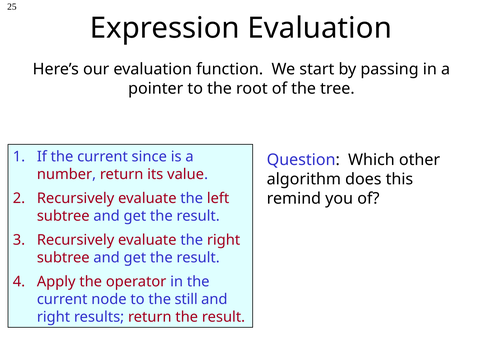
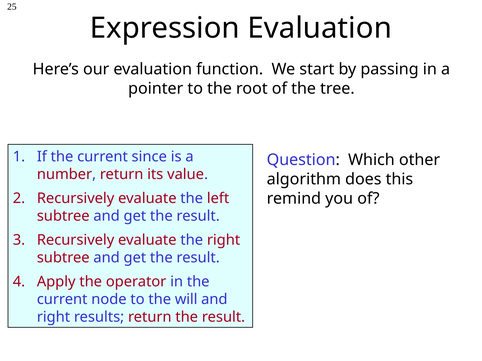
still: still -> will
